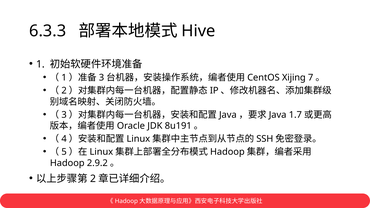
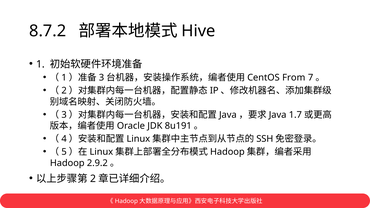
6.3.3: 6.3.3 -> 8.7.2
Xijing: Xijing -> From
